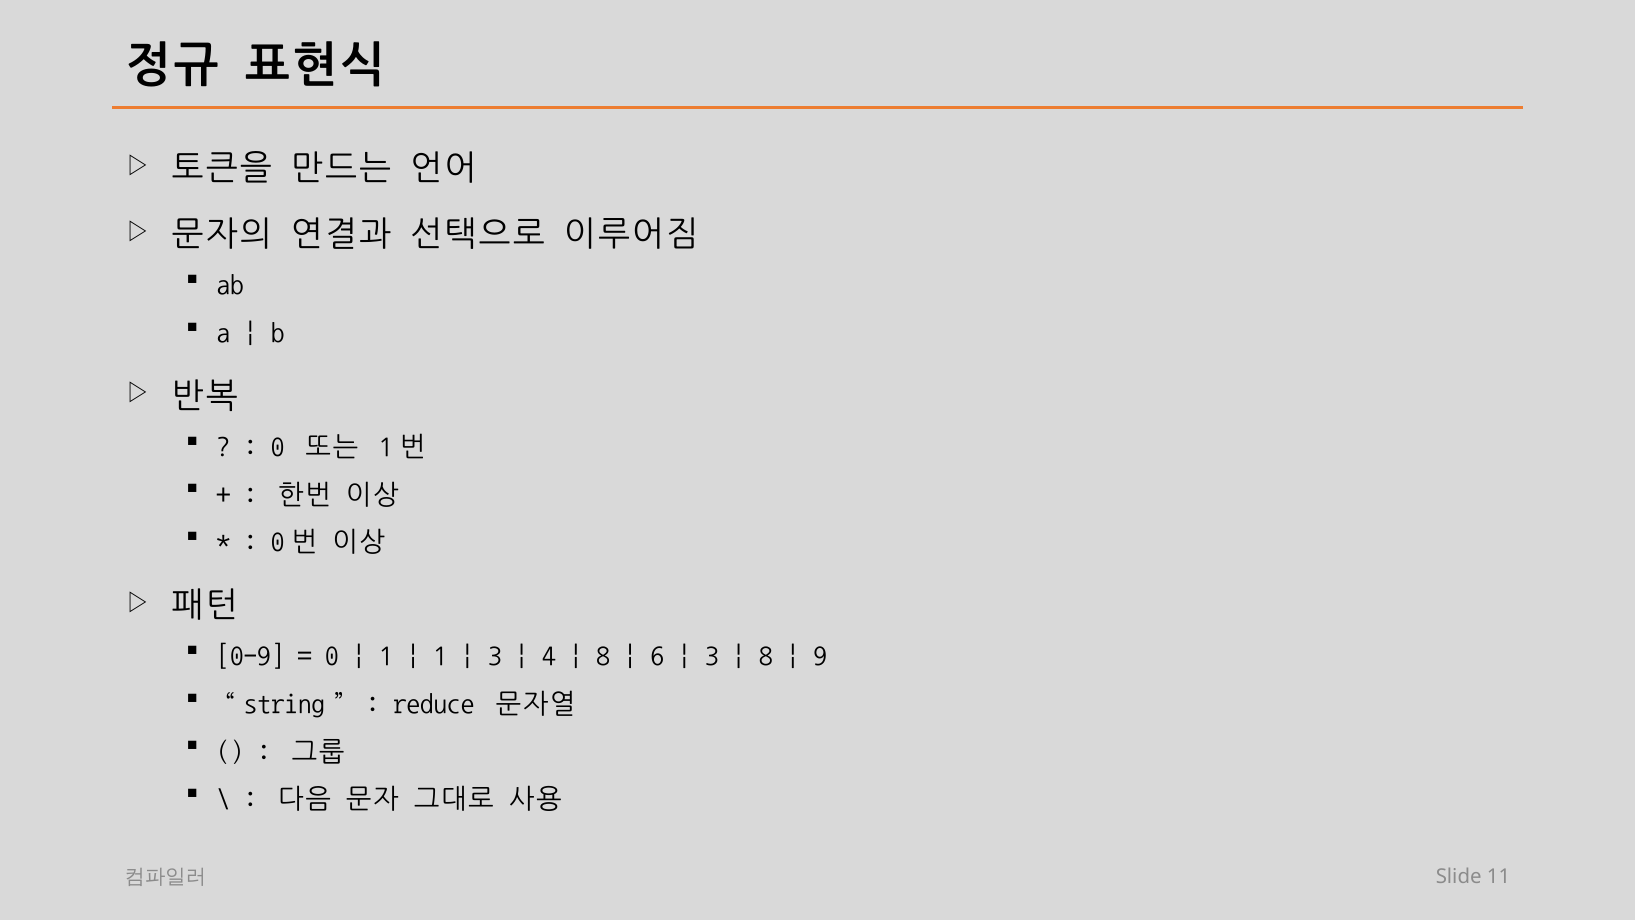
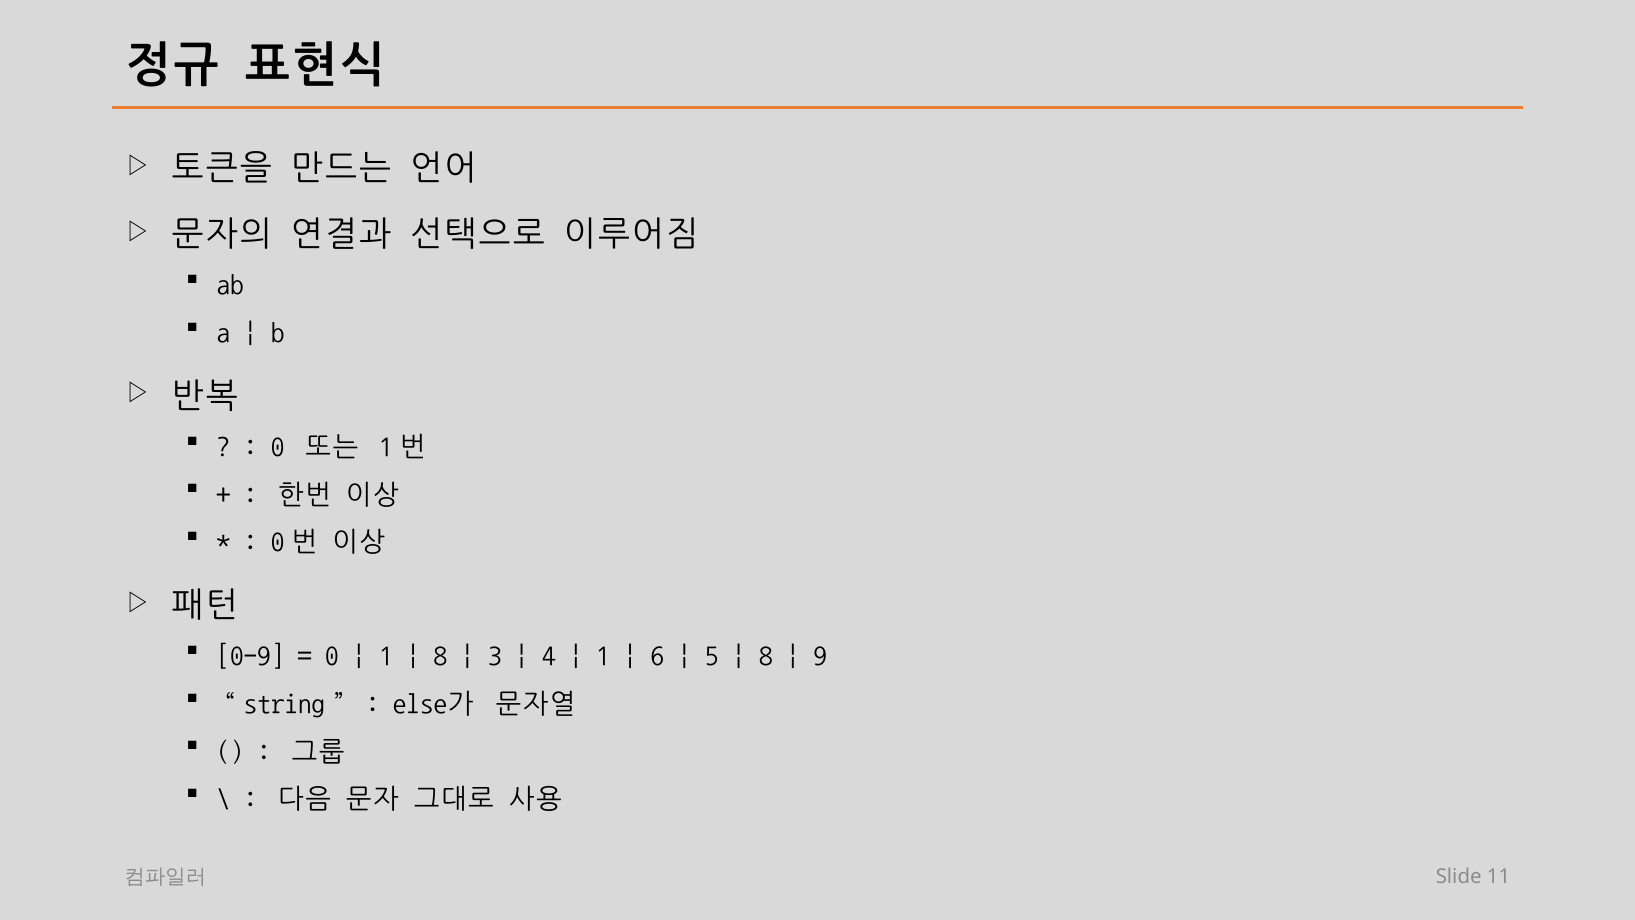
1 at (440, 656): 1 -> 8
8 at (603, 656): 8 -> 1
3 at (712, 656): 3 -> 5
reduce: reduce -> else가
